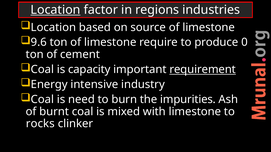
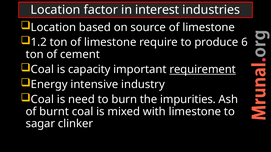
Location at (56, 10) underline: present -> none
regions: regions -> interest
9.6: 9.6 -> 1.2
0: 0 -> 6
rocks: rocks -> sagar
